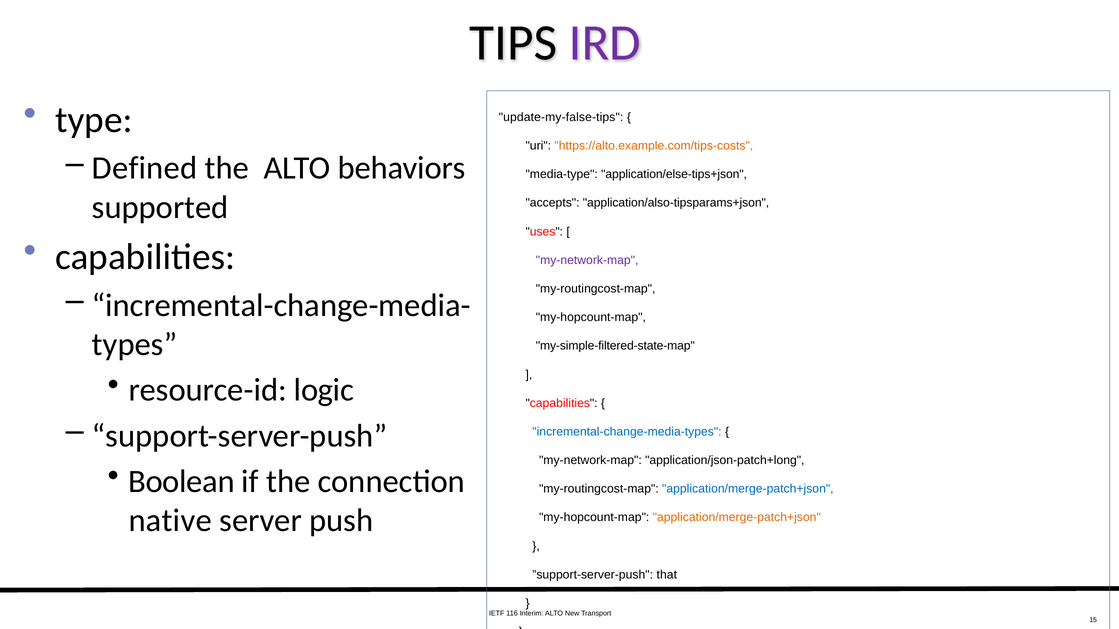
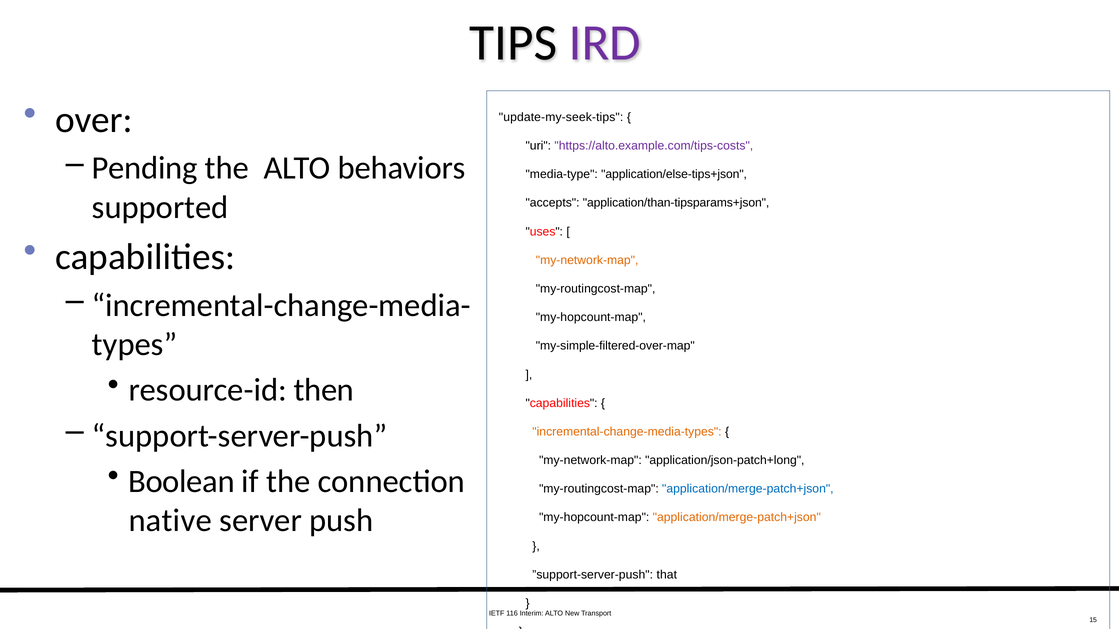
type: type -> over
update-my-false-tips: update-my-false-tips -> update-my-seek-tips
https://alto.example.com/tips-costs colour: orange -> purple
Defined: Defined -> Pending
application/also-tipsparams+json: application/also-tipsparams+json -> application/than-tipsparams+json
my-network-map at (587, 260) colour: purple -> orange
my-simple-filtered-state-map: my-simple-filtered-state-map -> my-simple-filtered-over-map
logic: logic -> then
incremental-change-media-types colour: blue -> orange
